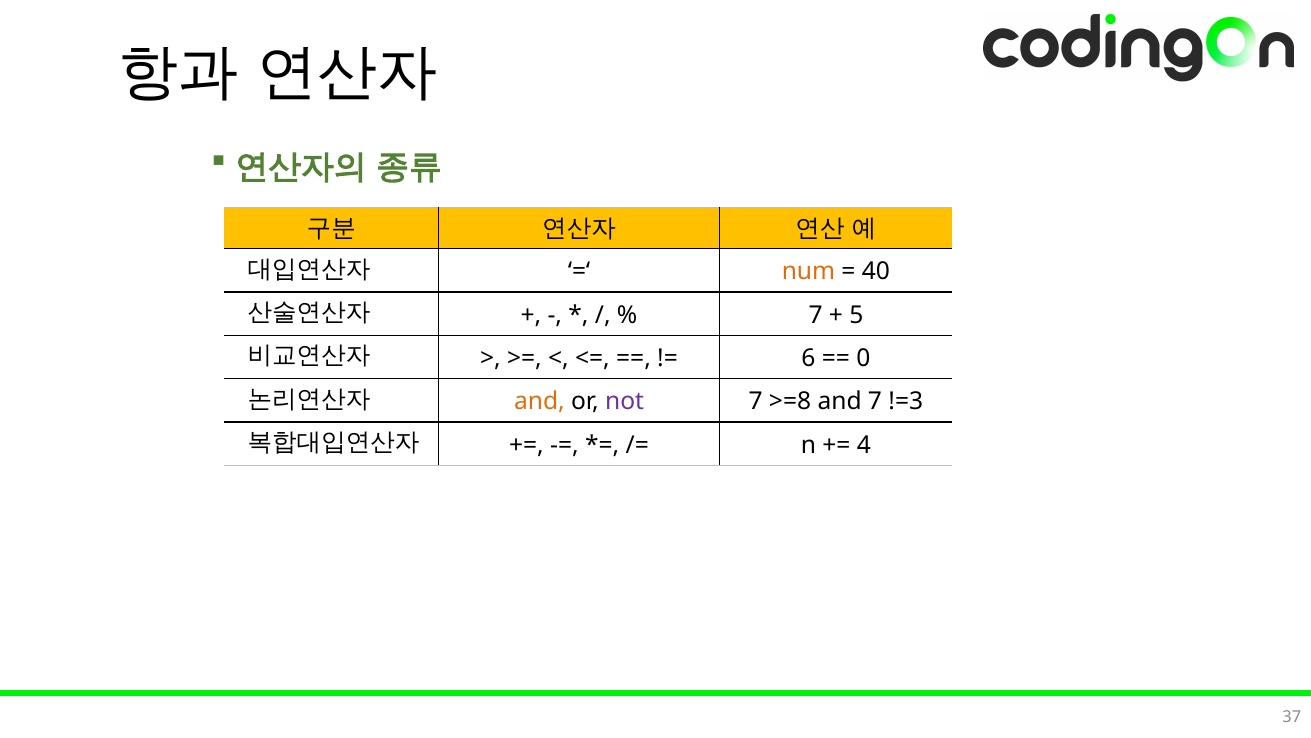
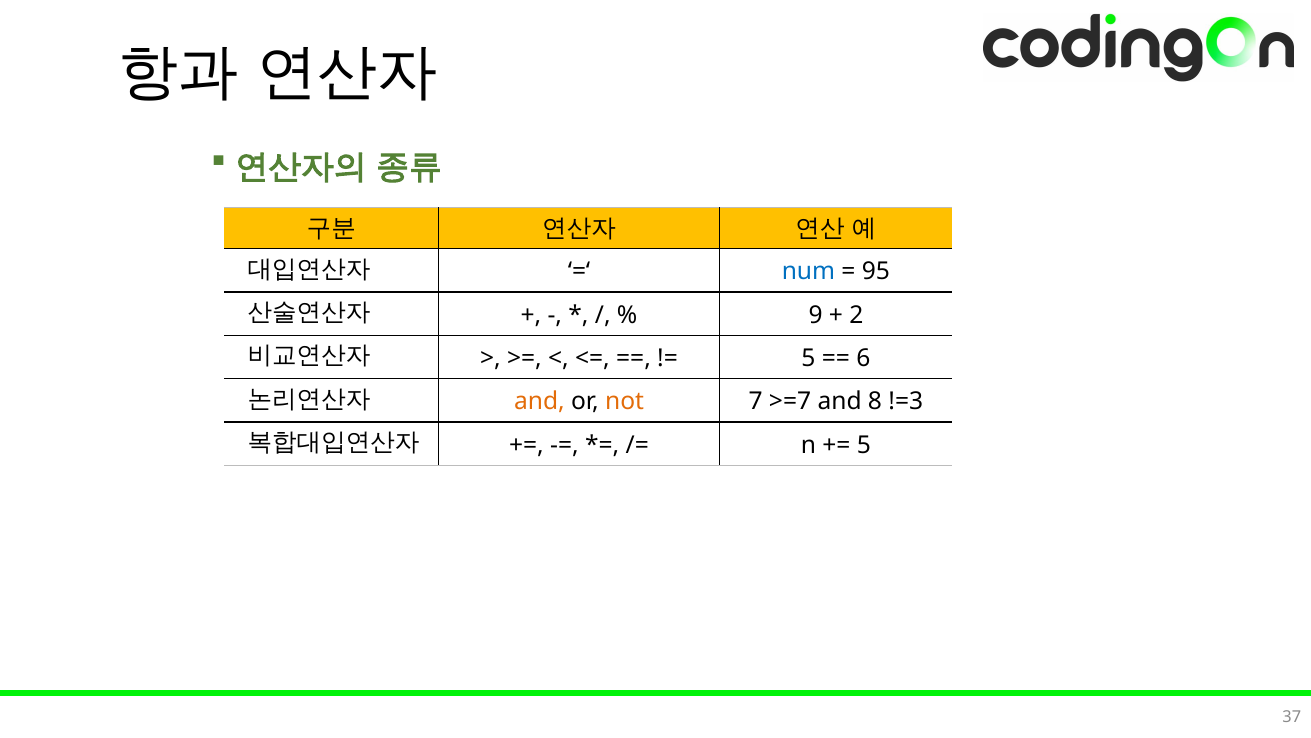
num colour: orange -> blue
40: 40 -> 95
7 at (816, 315): 7 -> 9
5: 5 -> 2
6 at (808, 358): 6 -> 5
0: 0 -> 6
not colour: purple -> orange
>=8: >=8 -> >=7
and 7: 7 -> 8
4 at (864, 445): 4 -> 5
